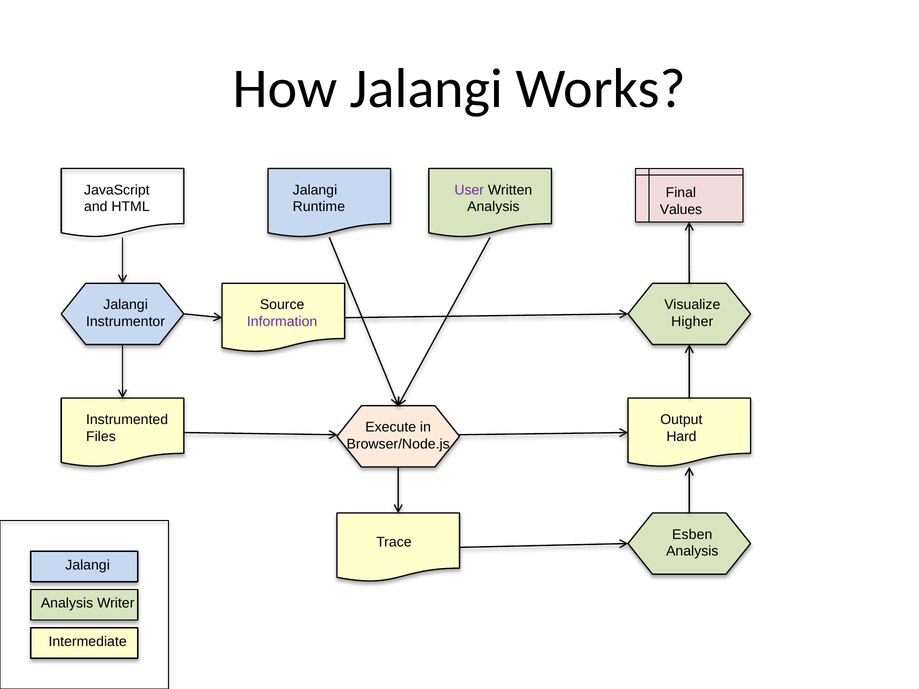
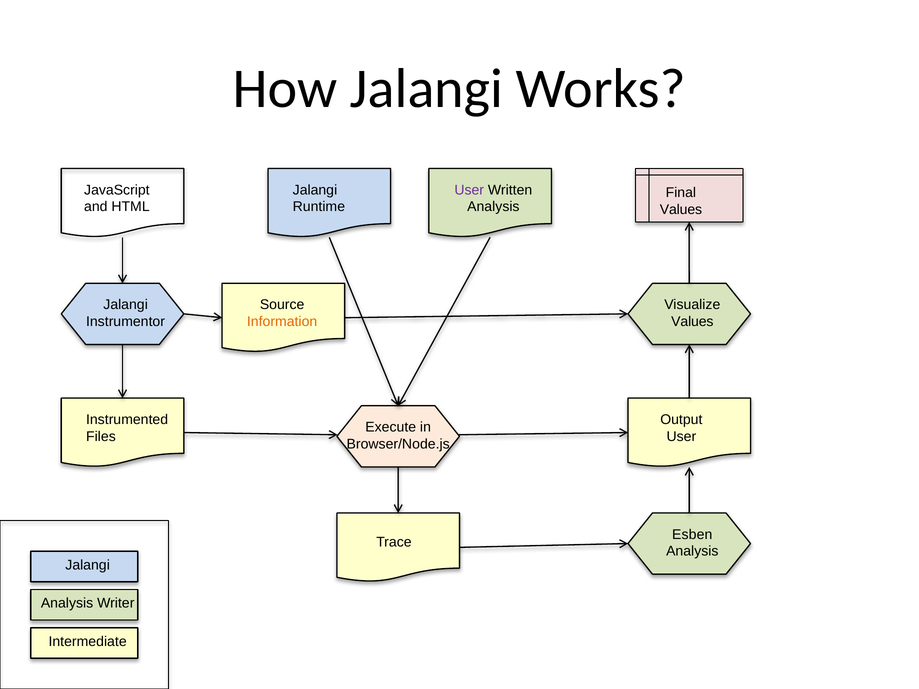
Information colour: purple -> orange
Higher at (692, 322): Higher -> Values
Hard at (681, 437): Hard -> User
